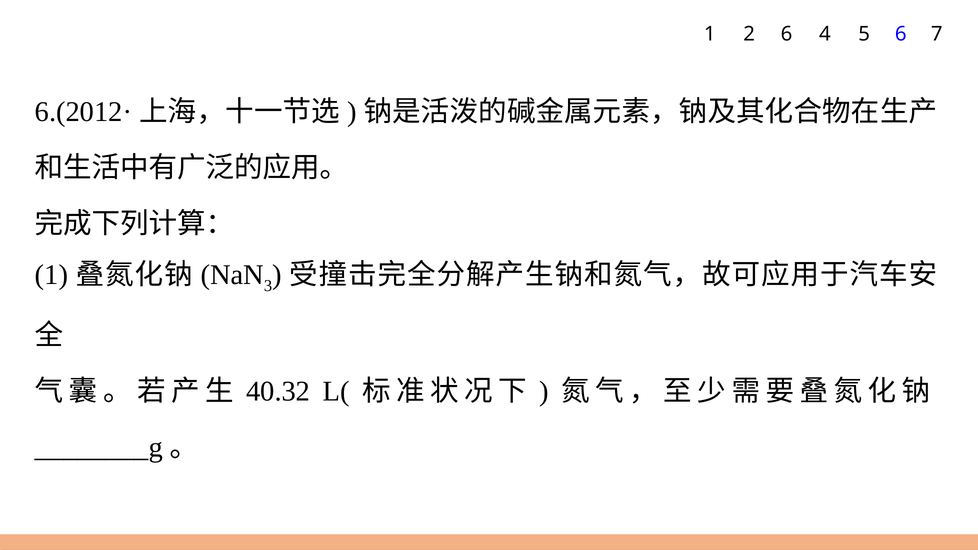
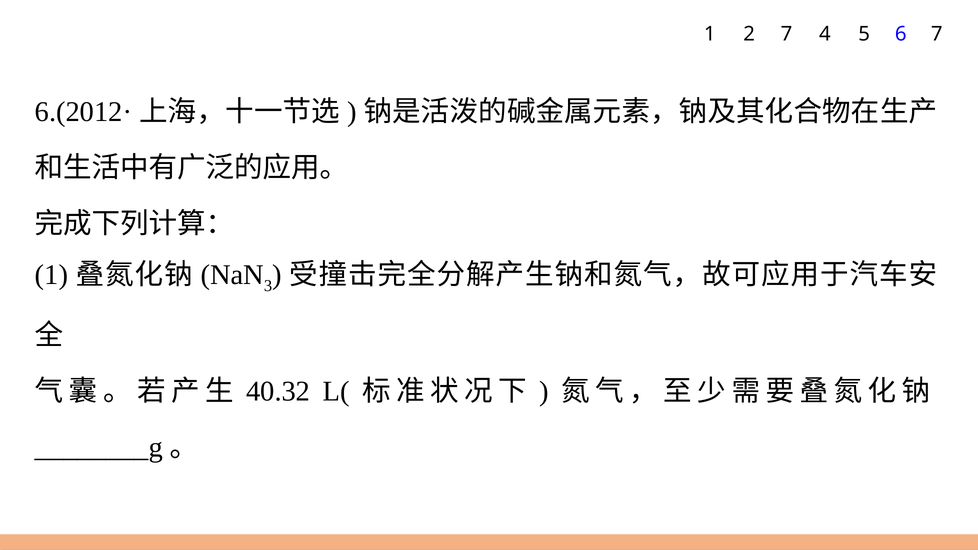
2 6: 6 -> 7
